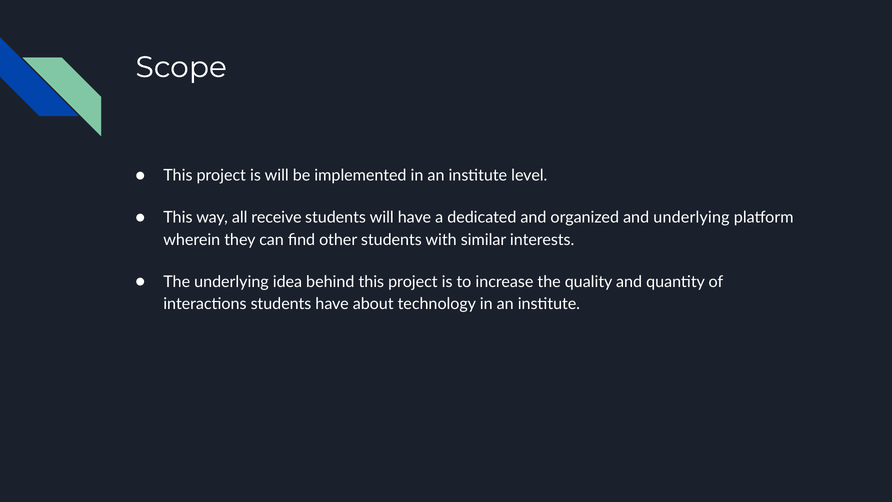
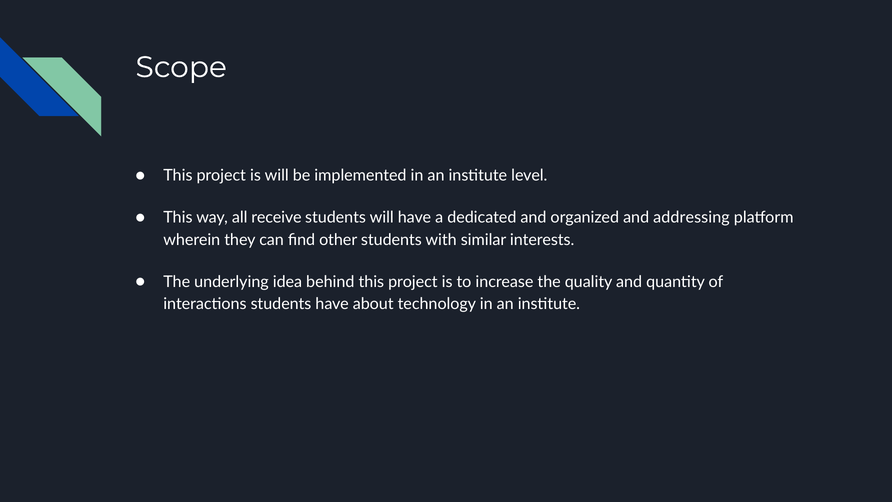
and underlying: underlying -> addressing
